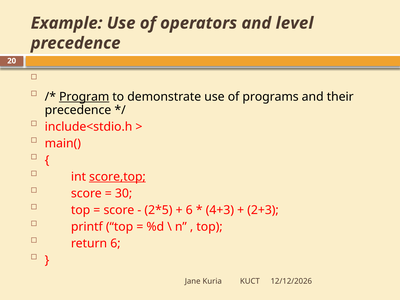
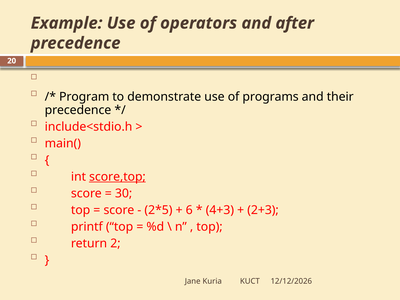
level: level -> after
Program underline: present -> none
return 6: 6 -> 2
